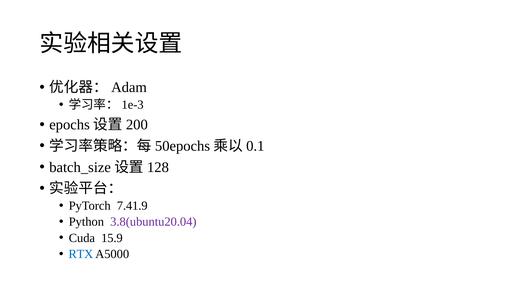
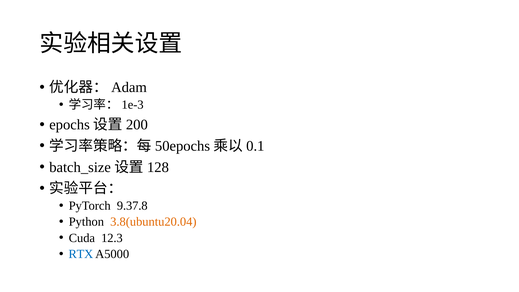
7.41.9: 7.41.9 -> 9.37.8
3.8(ubuntu20.04 colour: purple -> orange
15.9: 15.9 -> 12.3
